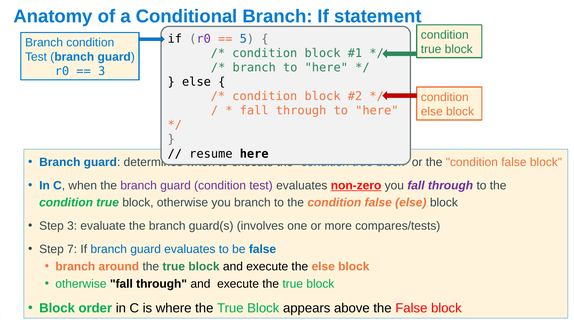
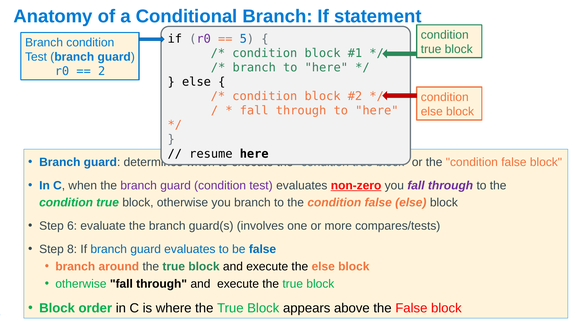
3 at (102, 71): 3 -> 2
Step 3: 3 -> 6
7: 7 -> 8
